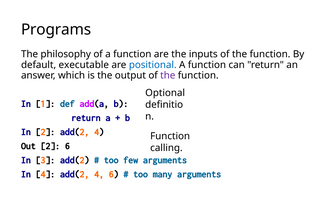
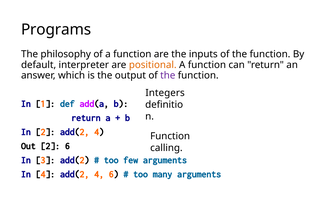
executable: executable -> interpreter
positional colour: blue -> orange
Optional: Optional -> Integers
